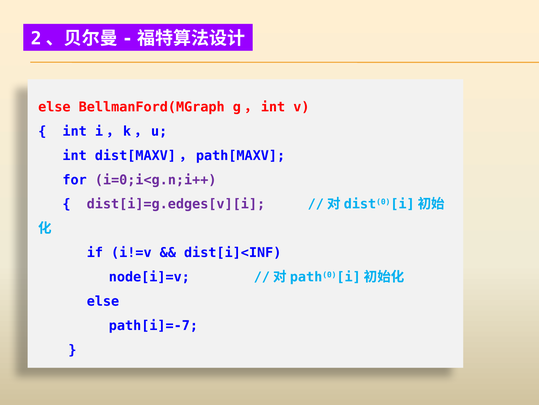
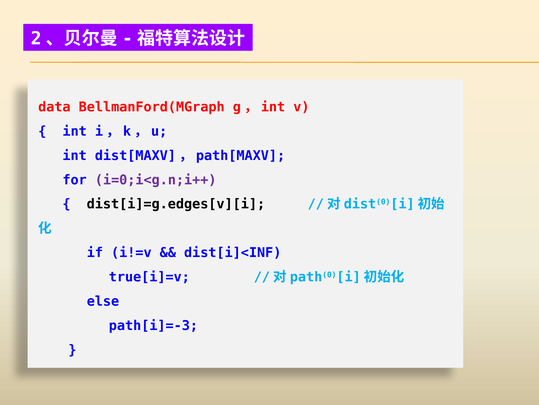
else at (54, 107): else -> data
dist[i]=g.edges[v][i colour: purple -> black
node[i]=v: node[i]=v -> true[i]=v
path[i]=-7: path[i]=-7 -> path[i]=-3
